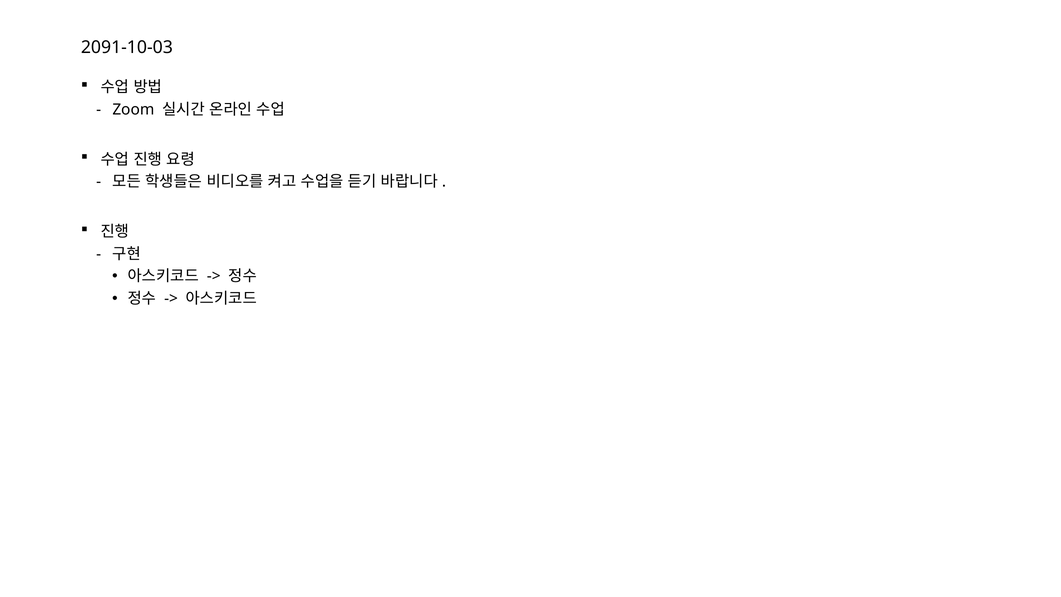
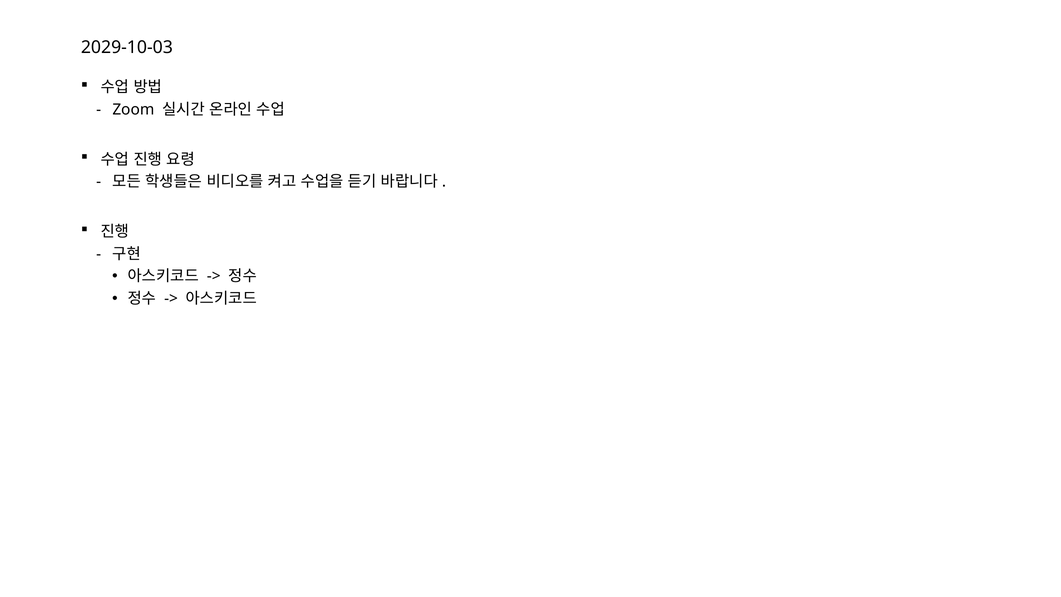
2091-10-03: 2091-10-03 -> 2029-10-03
